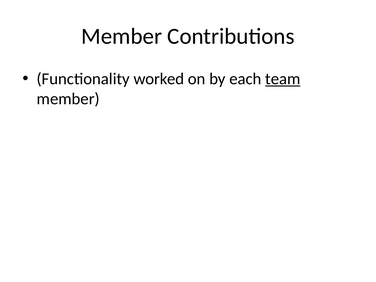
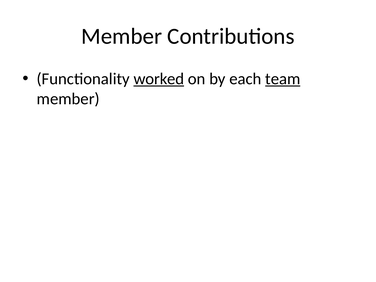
worked underline: none -> present
